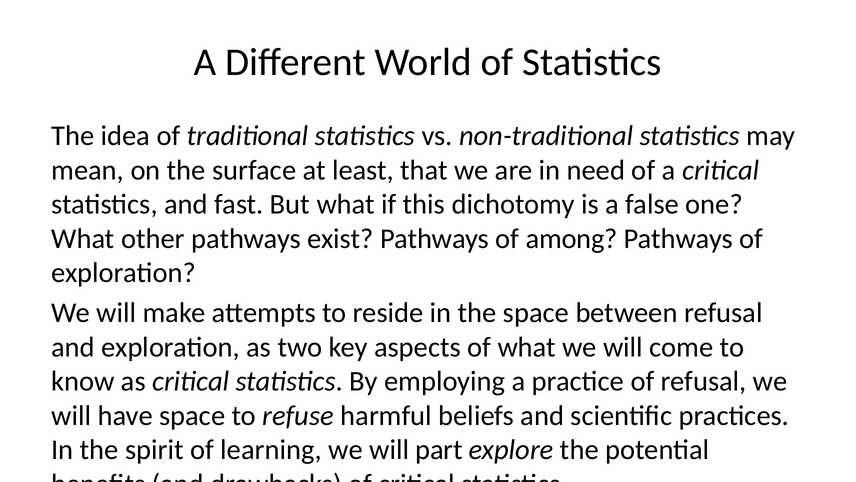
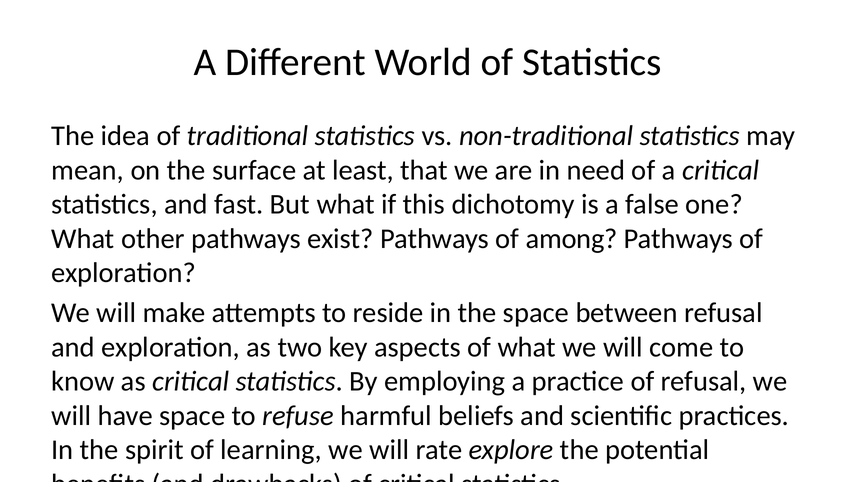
part: part -> rate
